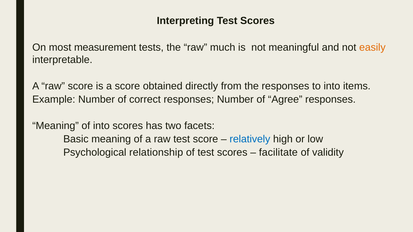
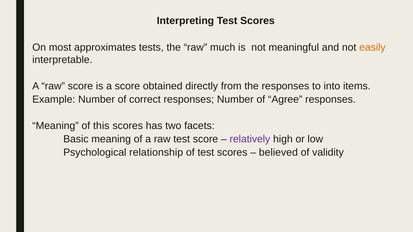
measurement: measurement -> approximates
of into: into -> this
relatively colour: blue -> purple
facilitate: facilitate -> believed
